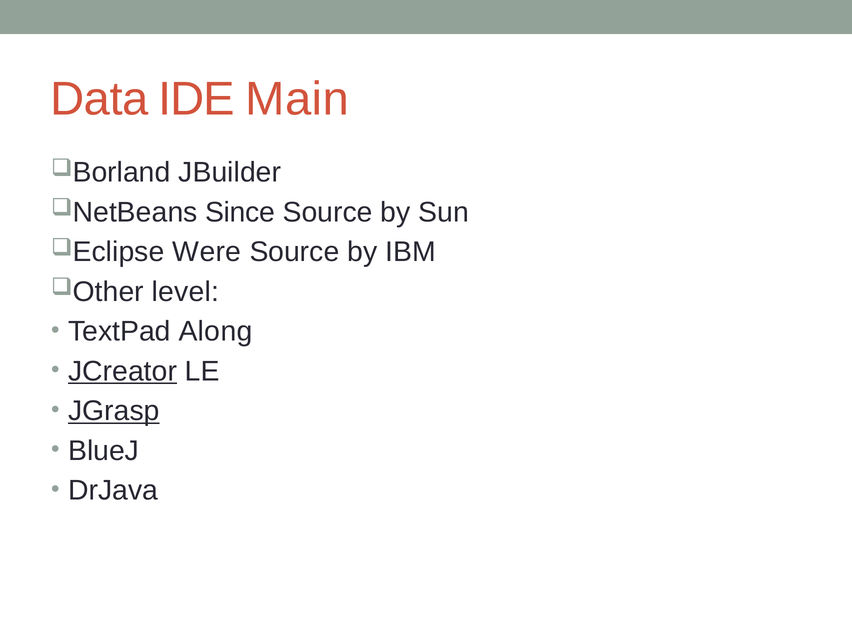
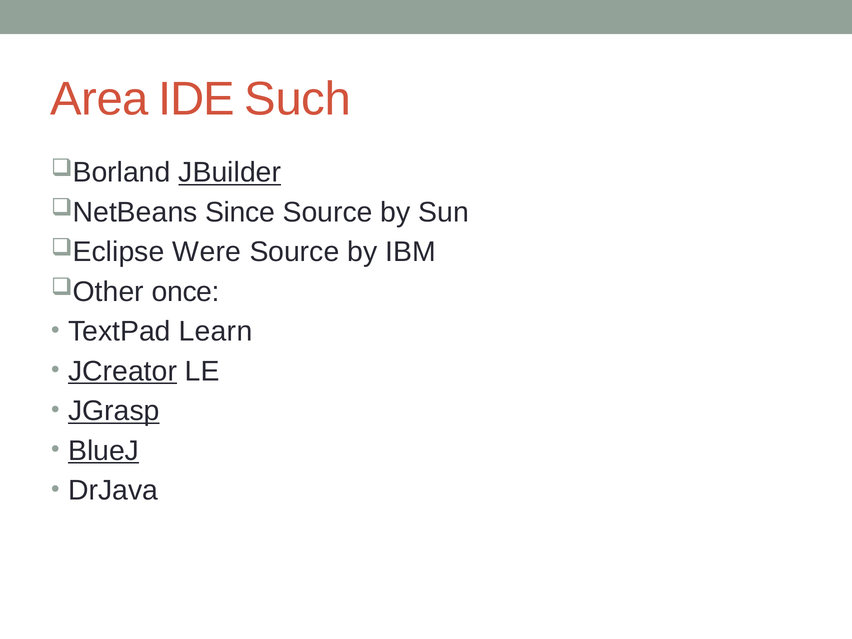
Data: Data -> Area
Main: Main -> Such
JBuilder underline: none -> present
level: level -> once
Along: Along -> Learn
BlueJ underline: none -> present
